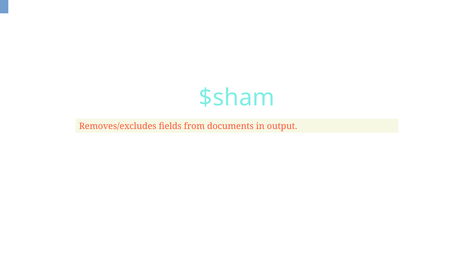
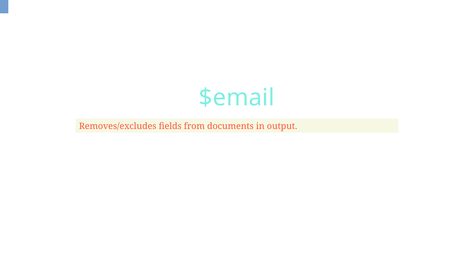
$sham: $sham -> $email
